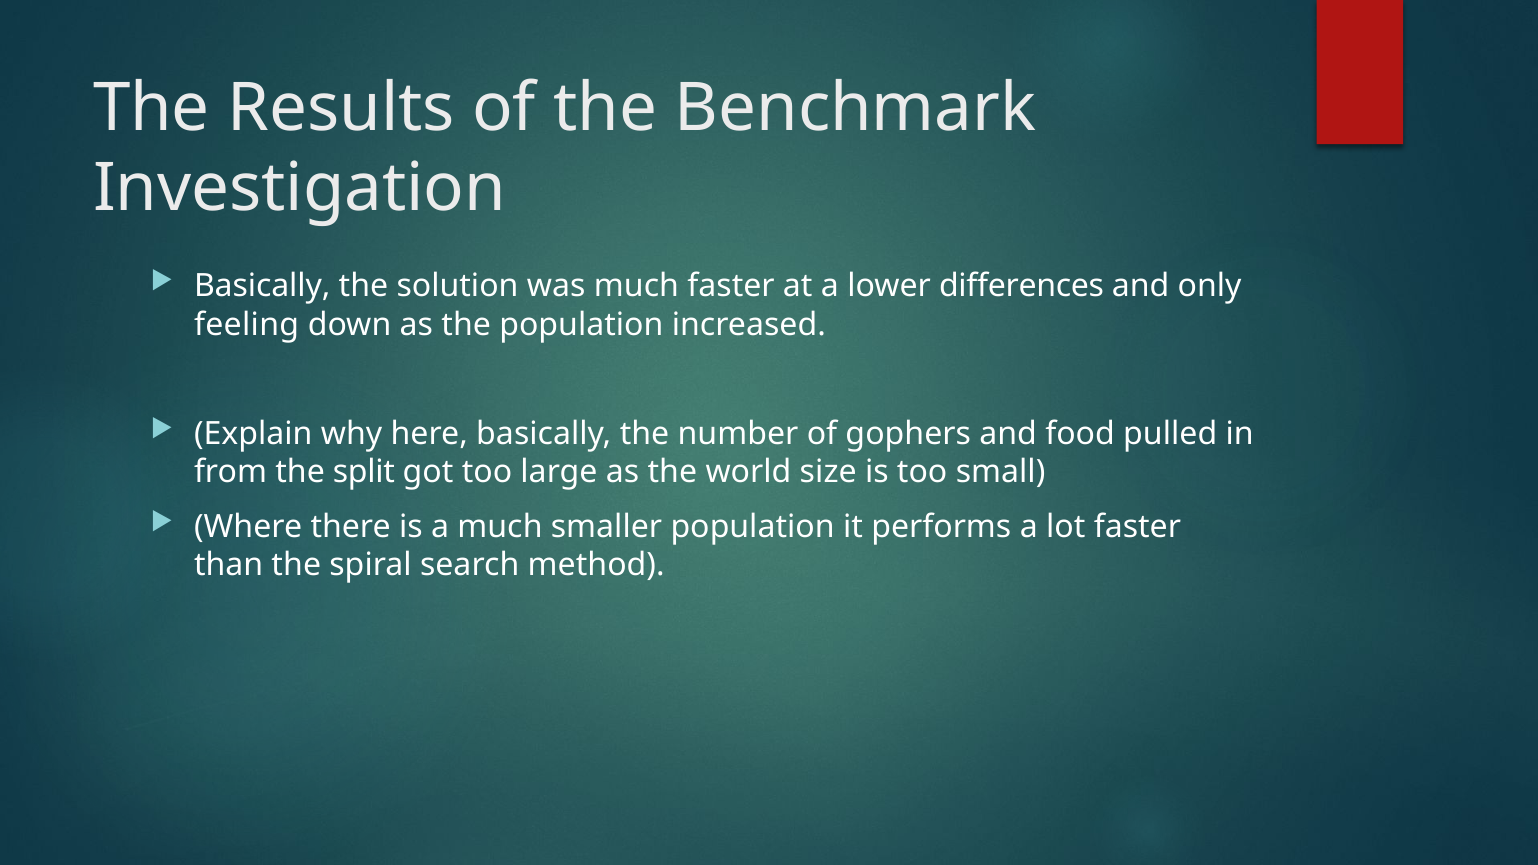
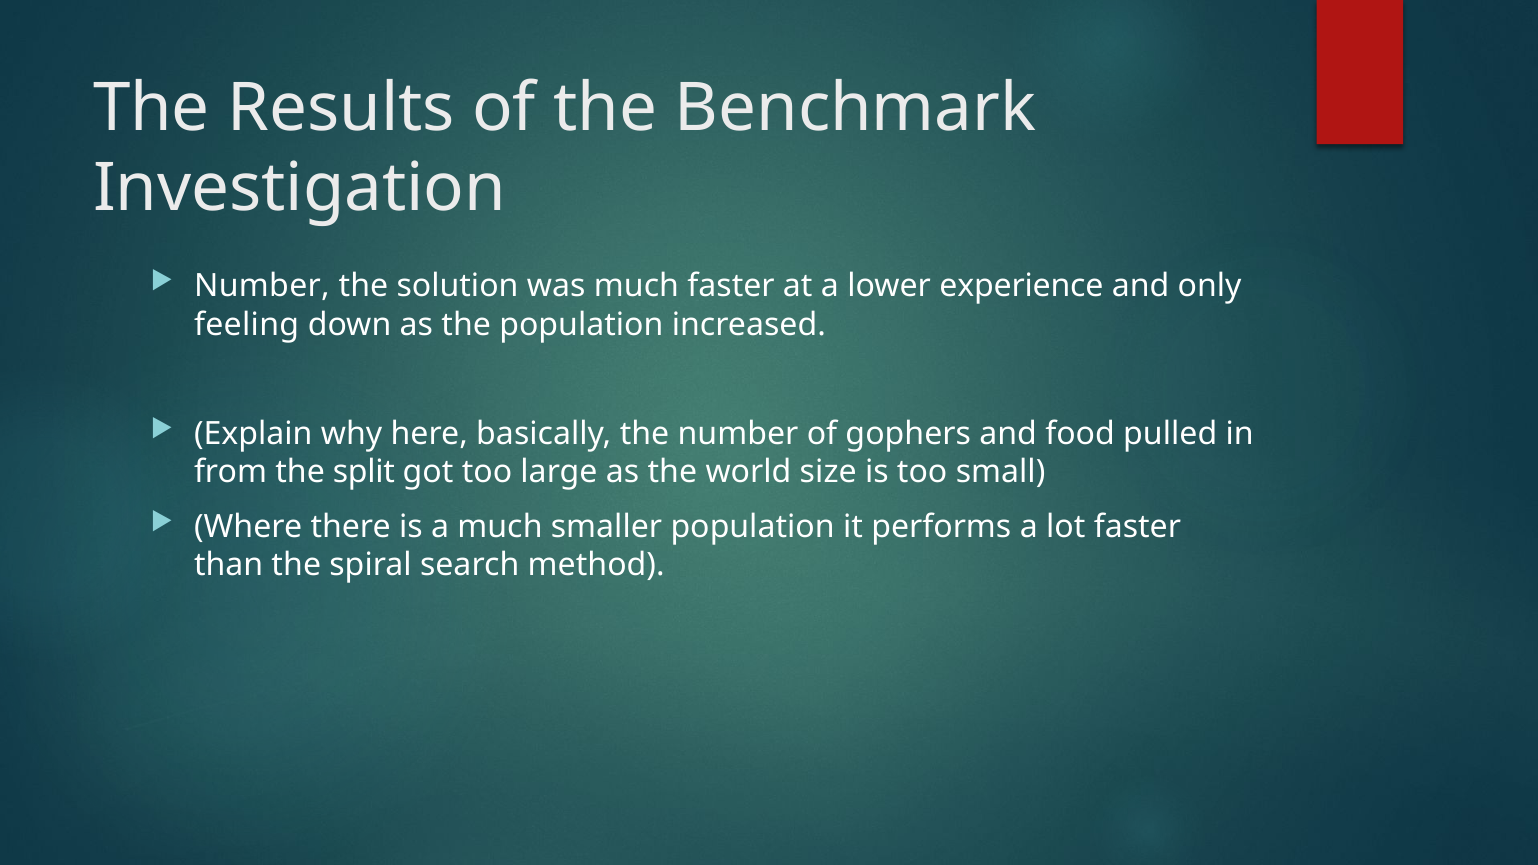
Basically at (262, 286): Basically -> Number
differences: differences -> experience
